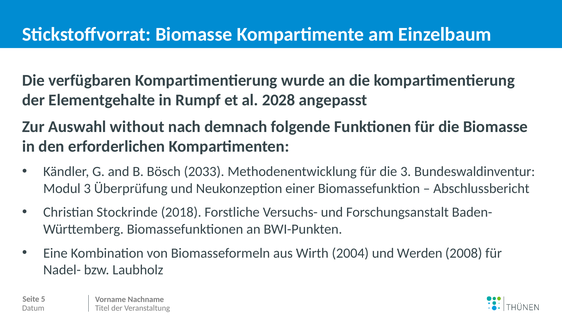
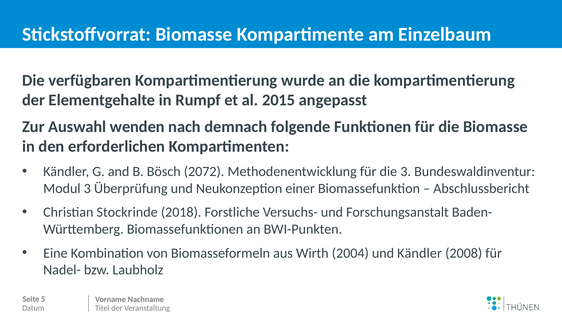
2028: 2028 -> 2015
without: without -> wenden
2033: 2033 -> 2072
und Werden: Werden -> Kändler
